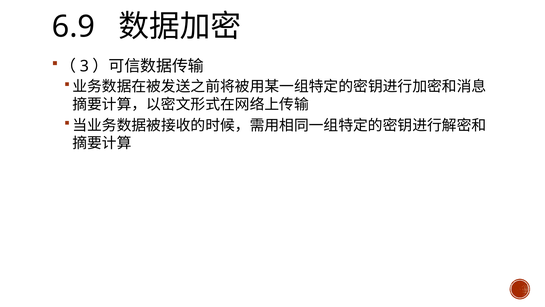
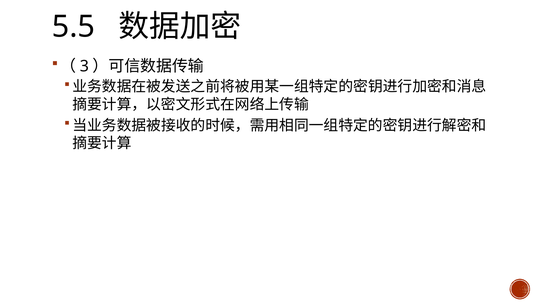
6.9: 6.9 -> 5.5
